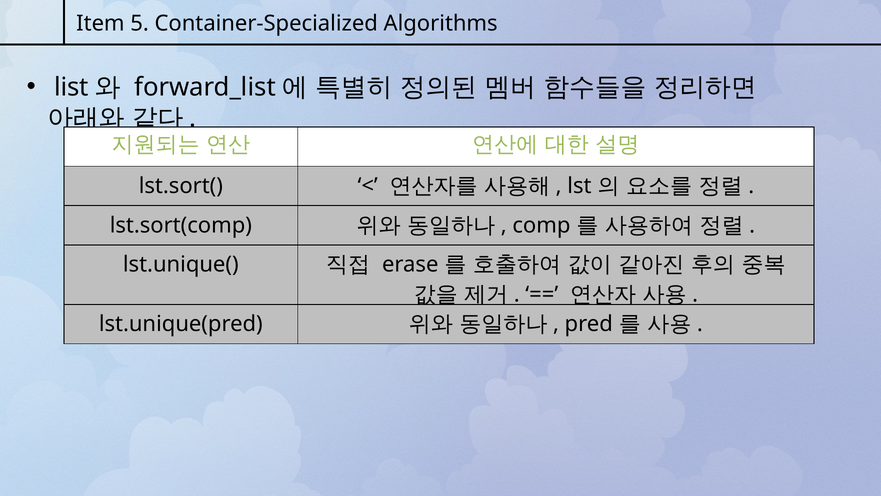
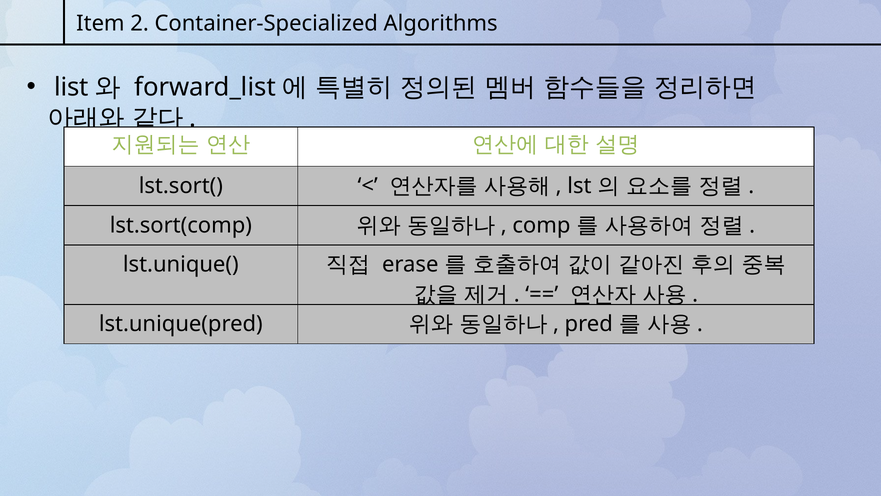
5: 5 -> 2
